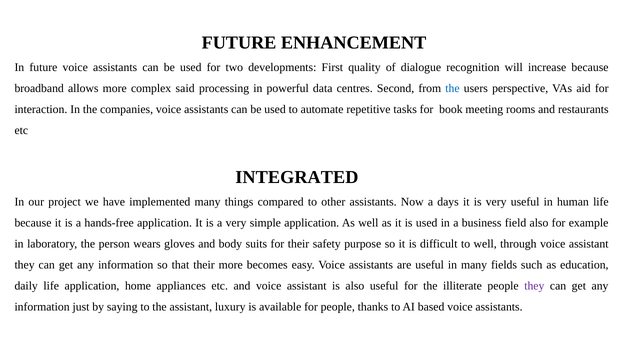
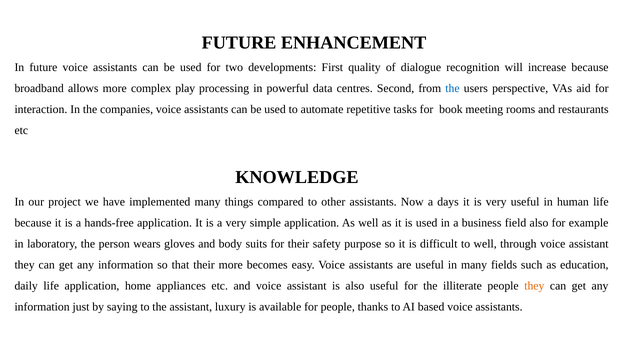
said: said -> play
INTEGRATED: INTEGRATED -> KNOWLEDGE
they at (534, 286) colour: purple -> orange
